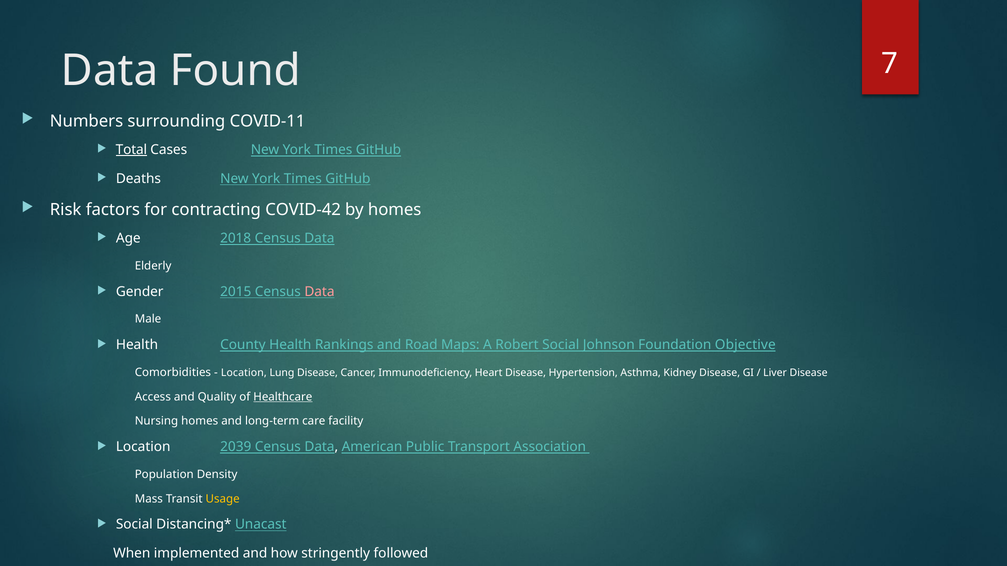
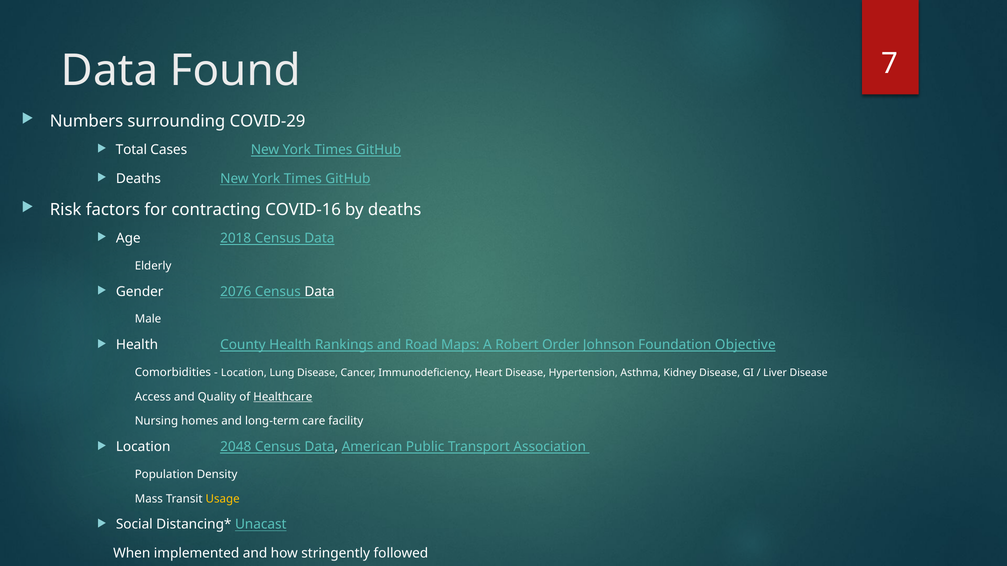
COVID-11: COVID-11 -> COVID-29
Total underline: present -> none
COVID-42: COVID-42 -> COVID-16
by homes: homes -> deaths
2015: 2015 -> 2076
Data at (319, 292) colour: pink -> white
Robert Social: Social -> Order
2039: 2039 -> 2048
